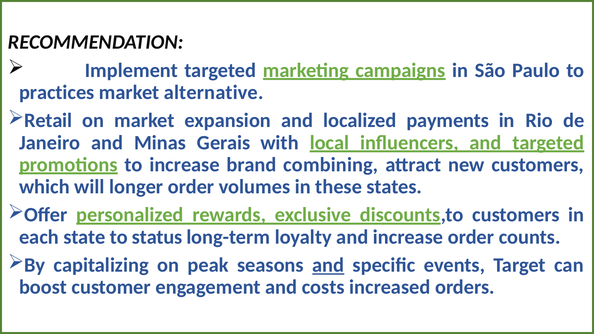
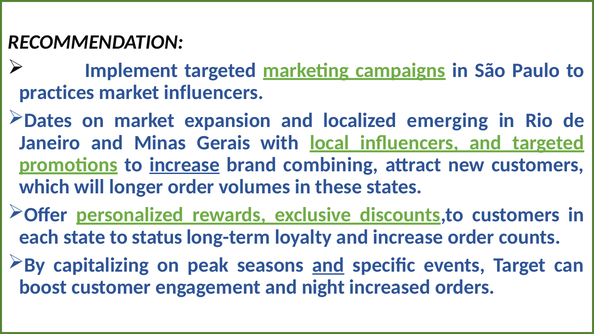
market alternative: alternative -> influencers
Retail: Retail -> Dates
payments: payments -> emerging
increase at (185, 165) underline: none -> present
costs: costs -> night
